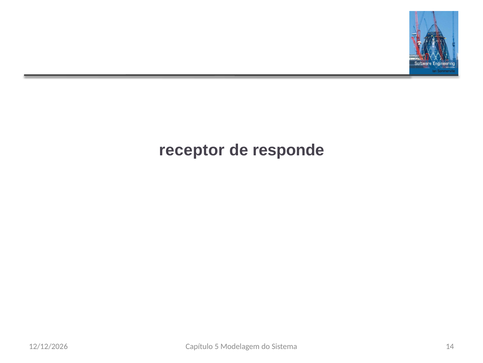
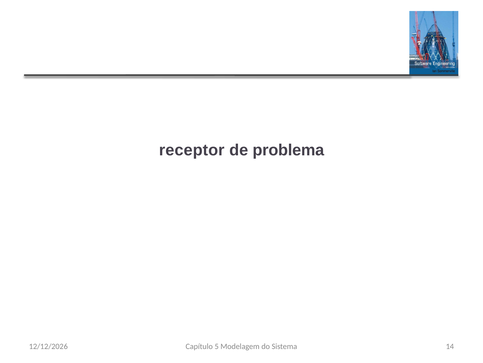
responde: responde -> problema
